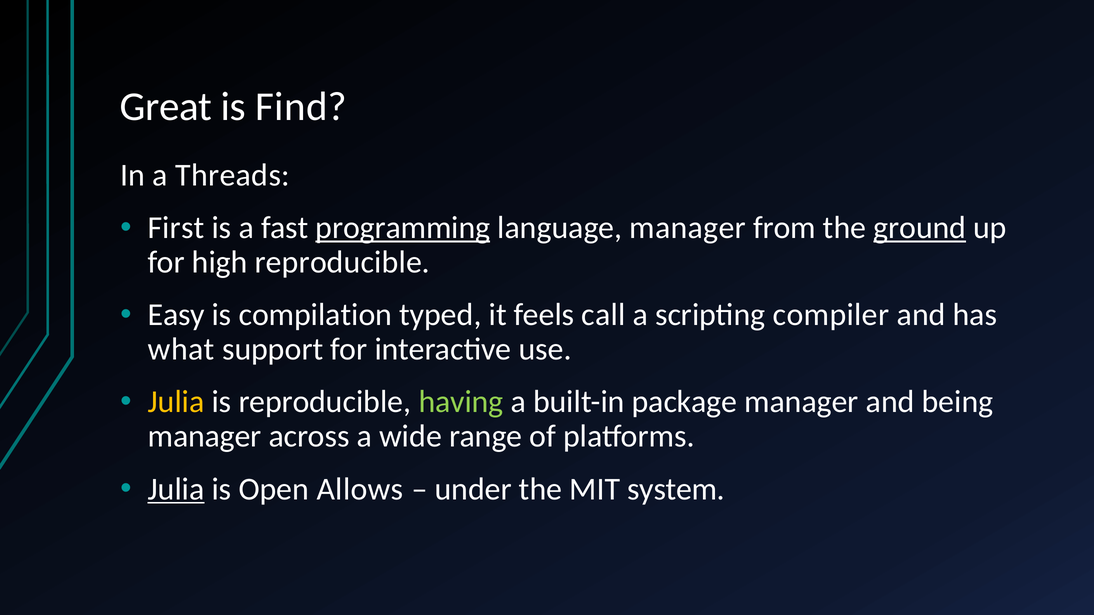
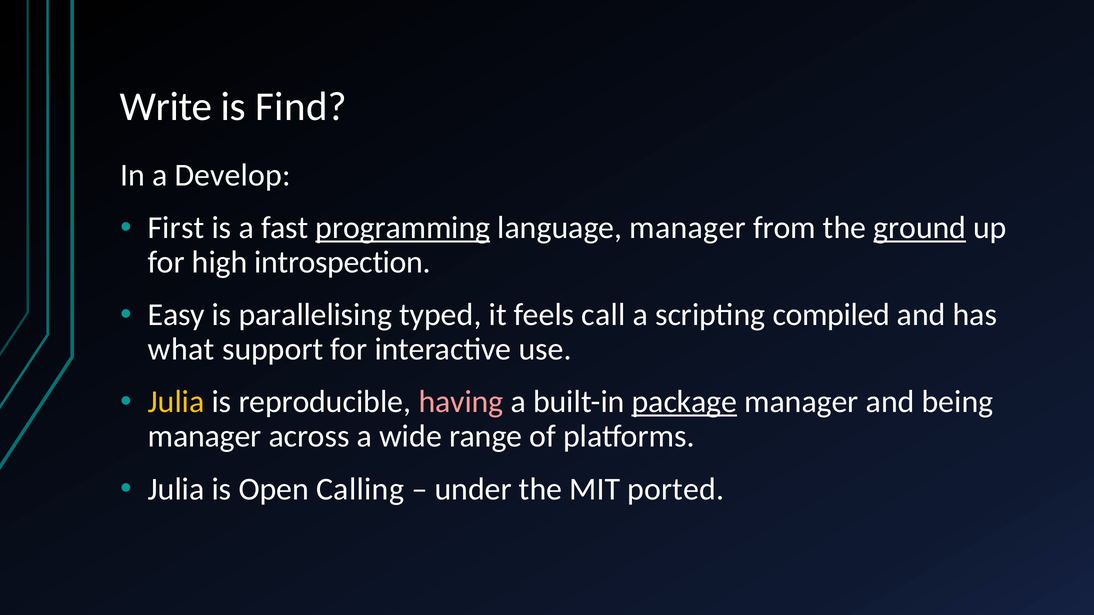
Great: Great -> Write
Threads: Threads -> Develop
high reproducible: reproducible -> introspection
compilation: compilation -> parallelising
compiler: compiler -> compiled
having colour: light green -> pink
package underline: none -> present
Julia at (176, 489) underline: present -> none
Allows: Allows -> Calling
system: system -> ported
